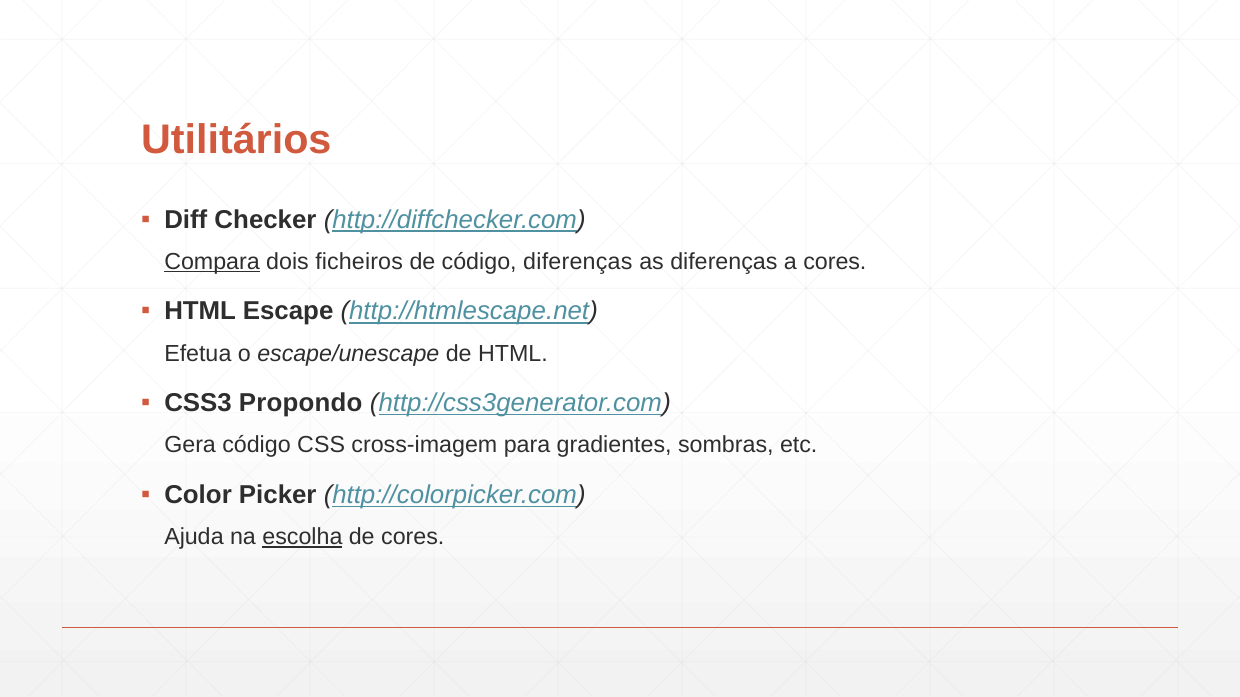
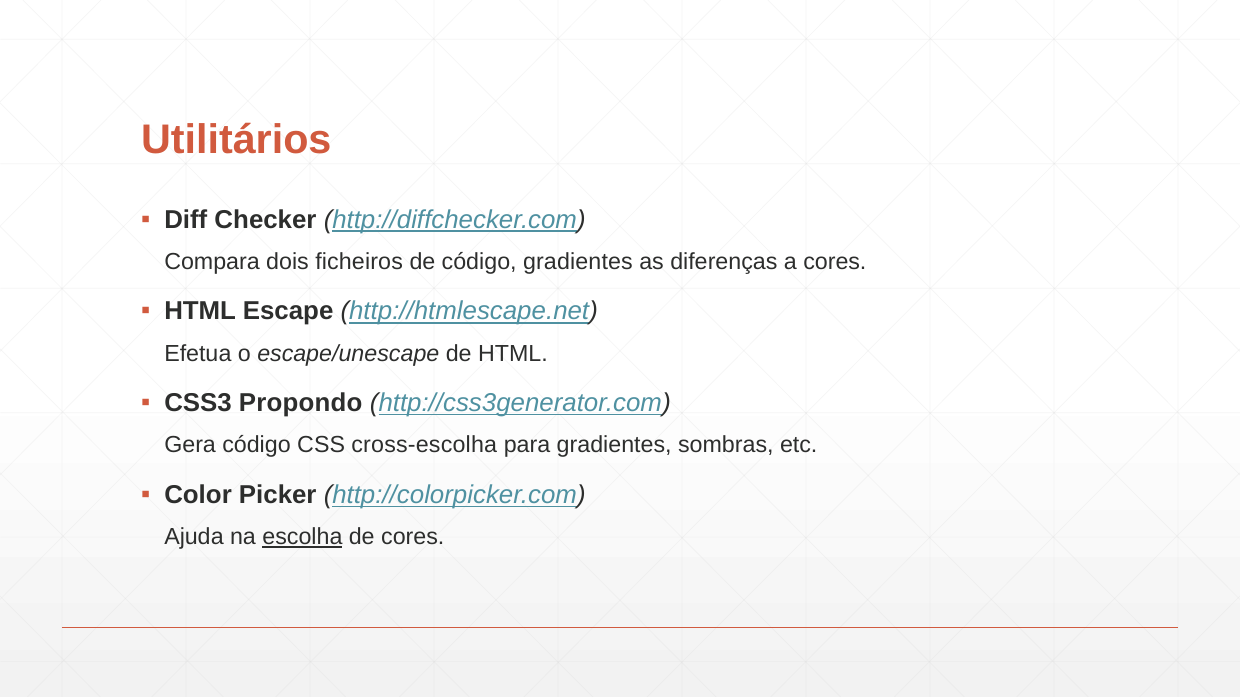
Compara underline: present -> none
código diferenças: diferenças -> gradientes
cross-imagem: cross-imagem -> cross-escolha
